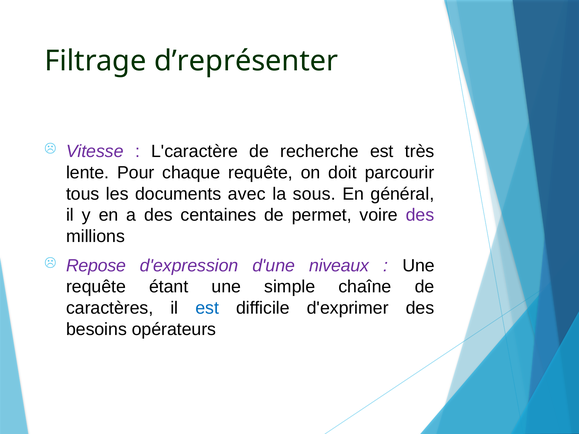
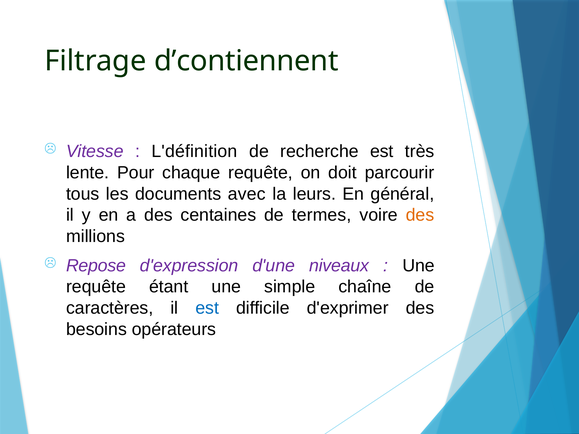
d’représenter: d’représenter -> d’contiennent
L'caractère: L'caractère -> L'définition
sous: sous -> leurs
permet: permet -> termes
des at (420, 215) colour: purple -> orange
